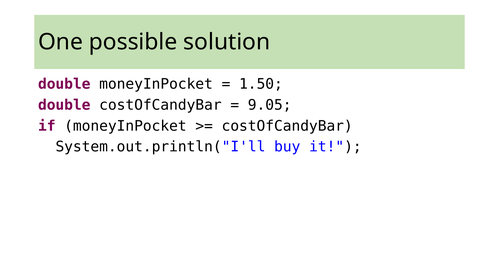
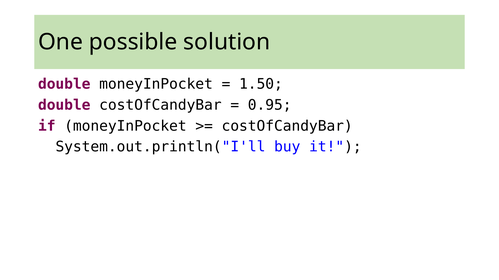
9.05: 9.05 -> 0.95
